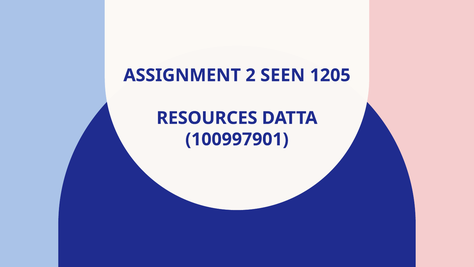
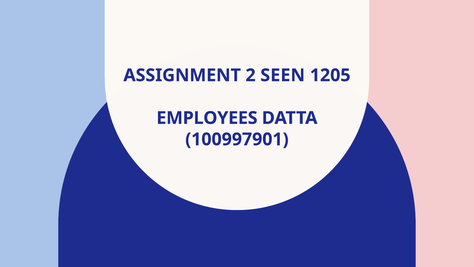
RESOURCES: RESOURCES -> EMPLOYEES
